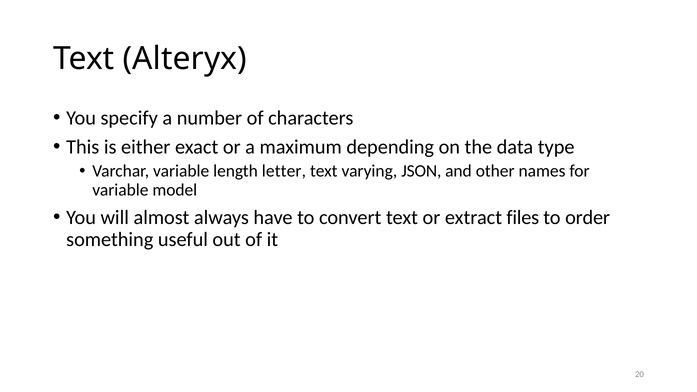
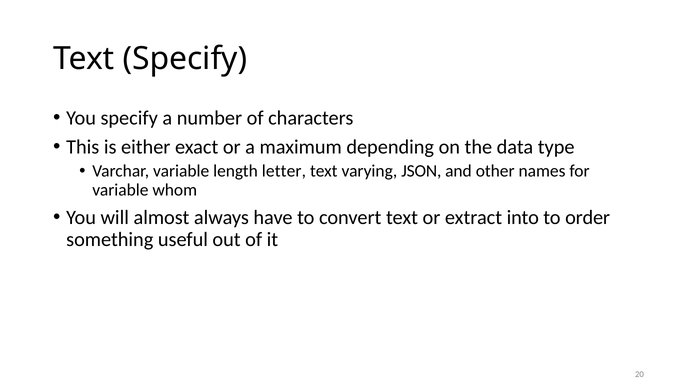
Text Alteryx: Alteryx -> Specify
model: model -> whom
files: files -> into
